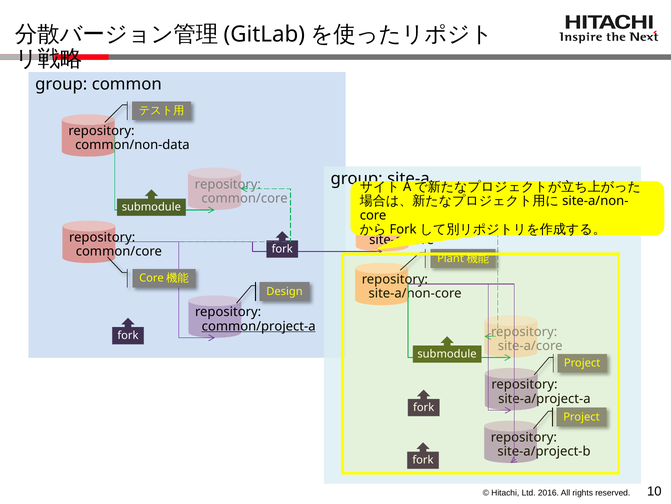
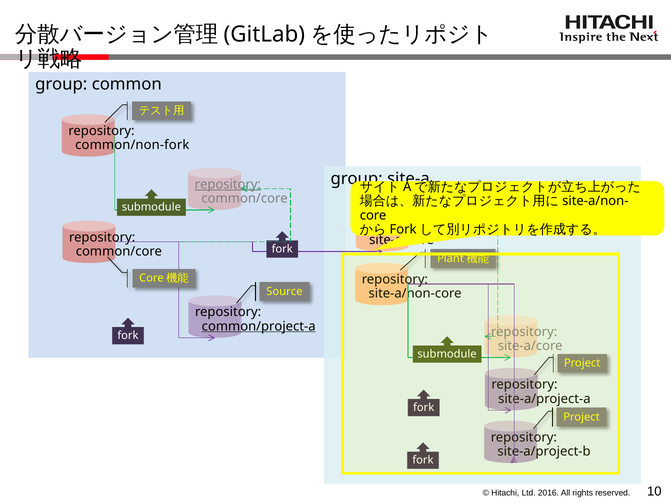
common/non-data: common/non-data -> common/non-fork
repository at (228, 184) underline: none -> present
Design: Design -> Source
